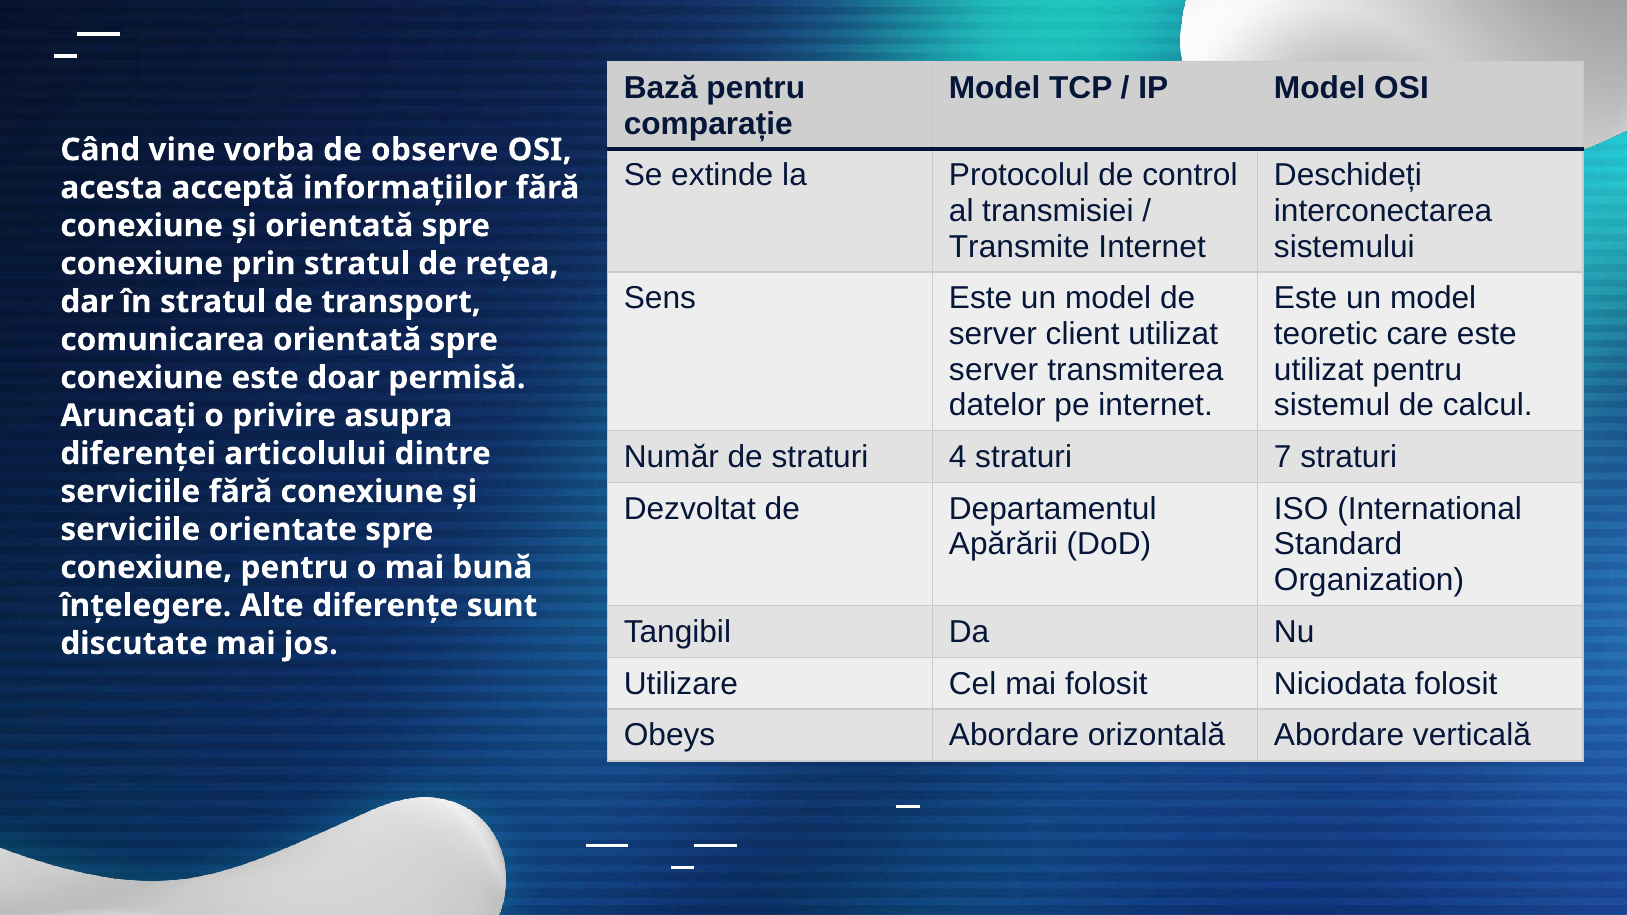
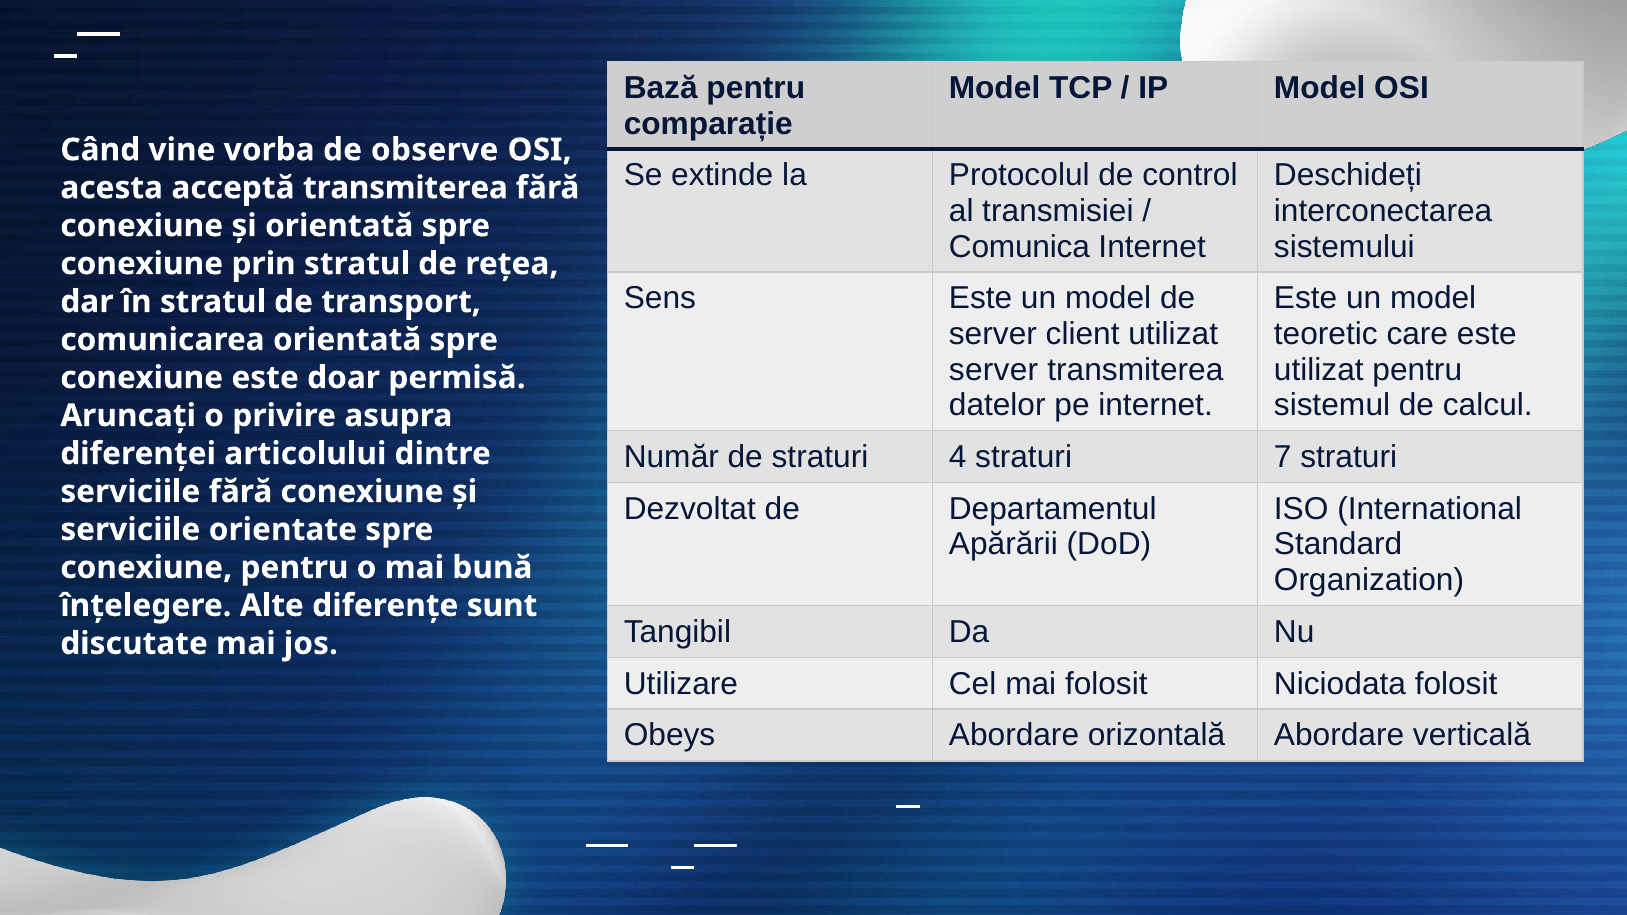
acceptă informațiilor: informațiilor -> transmiterea
Transmite: Transmite -> Comunica
